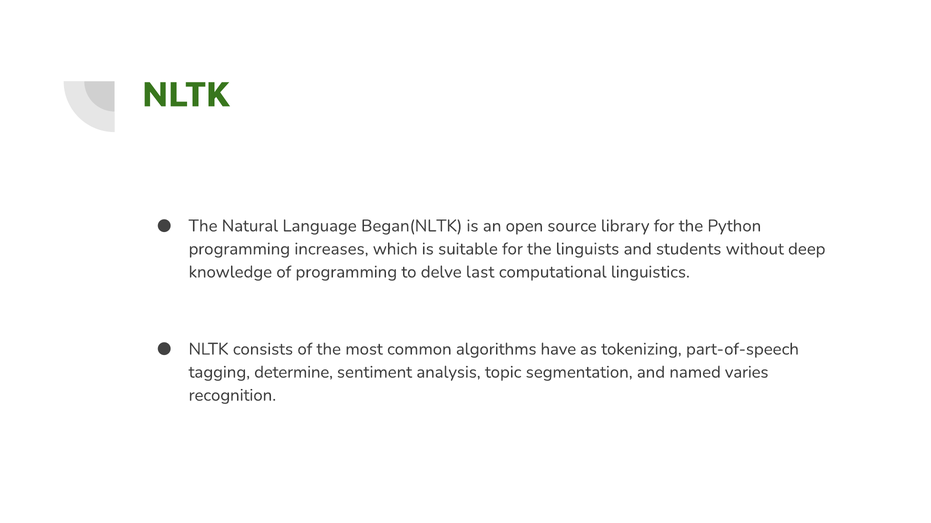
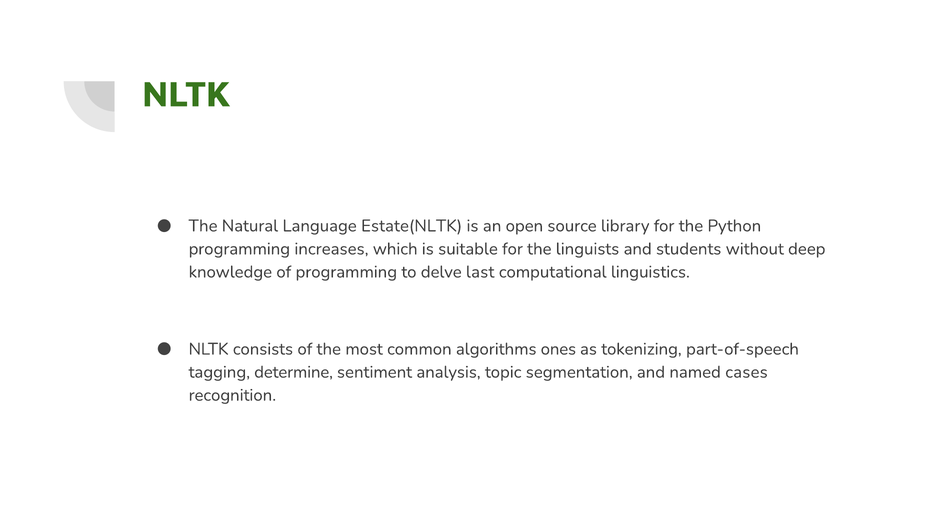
Began(NLTK: Began(NLTK -> Estate(NLTK
have: have -> ones
varies: varies -> cases
